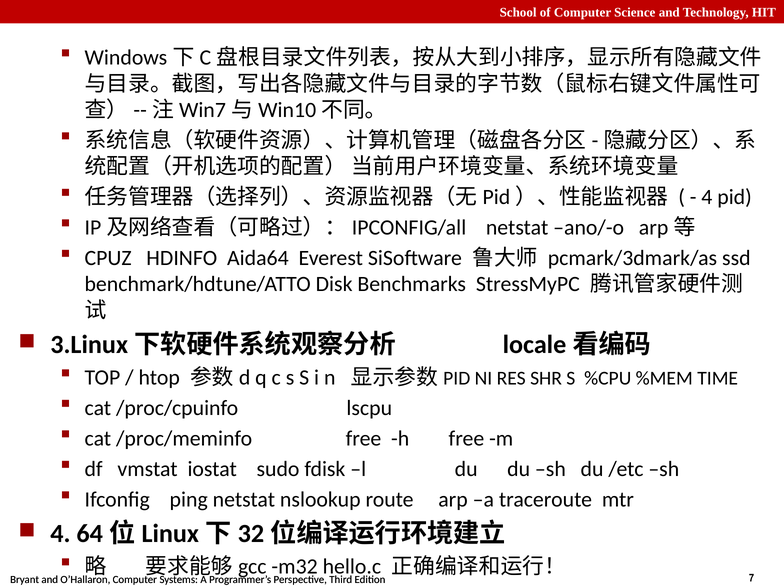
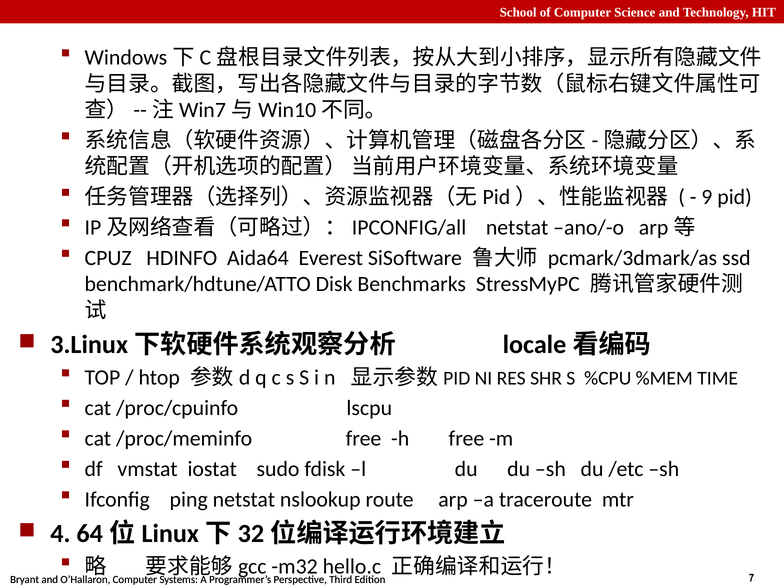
4 at (707, 197): 4 -> 9
